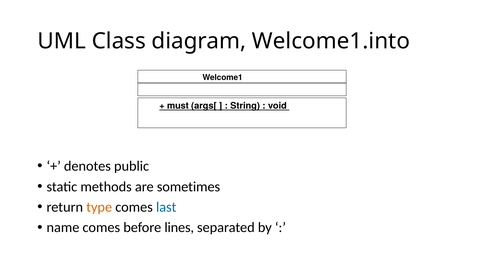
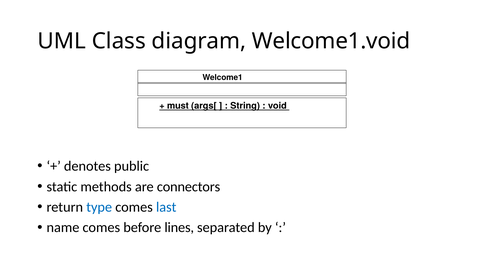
Welcome1.into: Welcome1.into -> Welcome1.void
sometimes: sometimes -> connectors
type colour: orange -> blue
